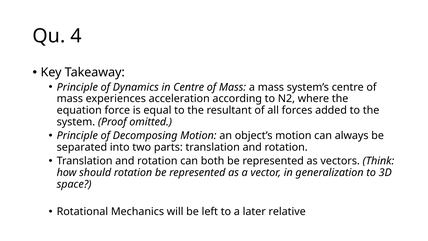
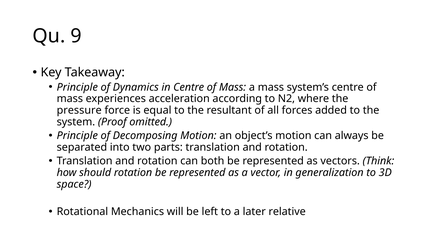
4: 4 -> 9
equation: equation -> pressure
